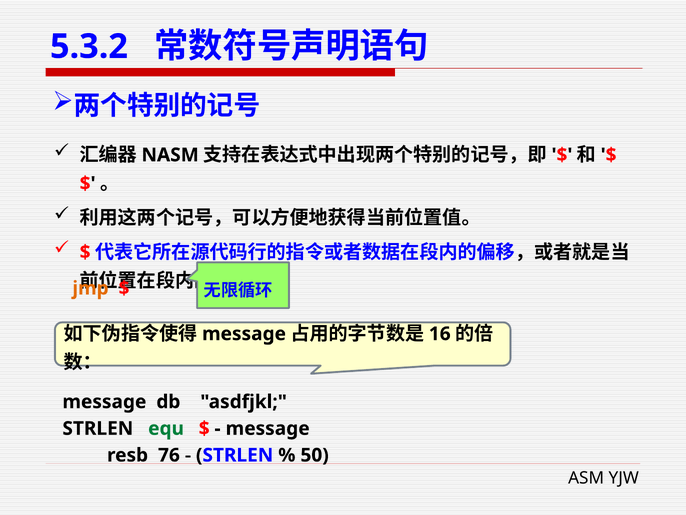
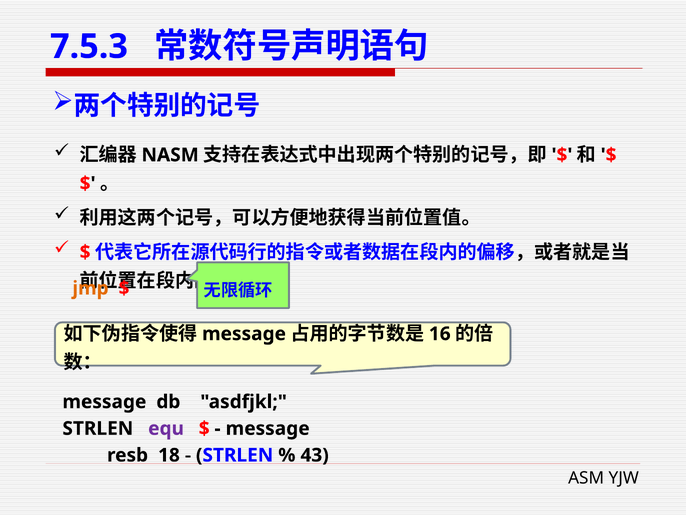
5.3.2: 5.3.2 -> 7.5.3
equ colour: green -> purple
76: 76 -> 18
50: 50 -> 43
